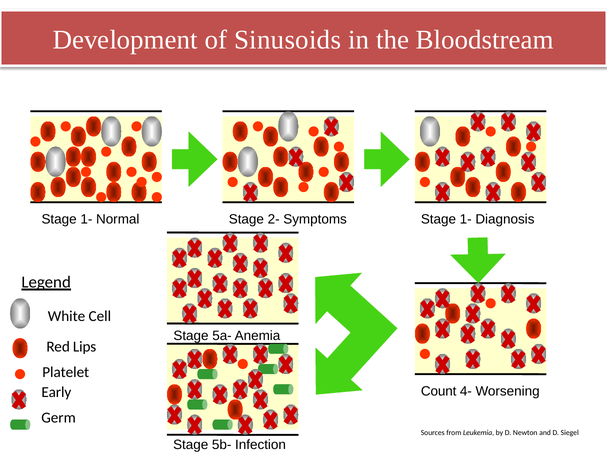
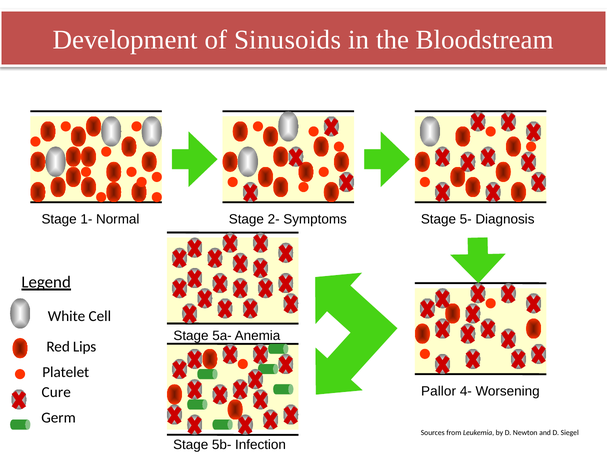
Symptoms Stage 1-: 1- -> 5-
Count: Count -> Pallor
Early: Early -> Cure
